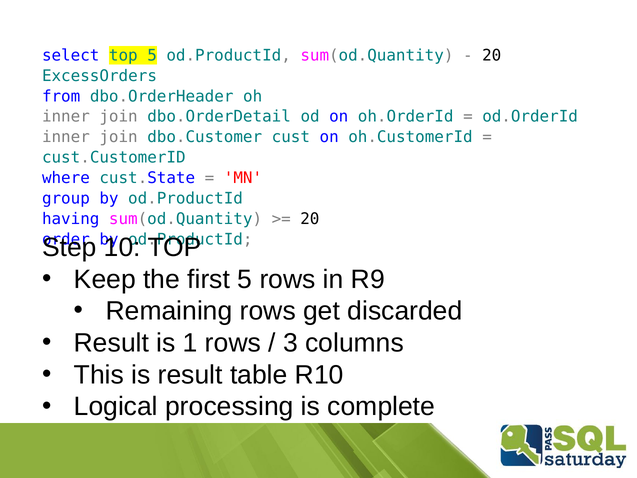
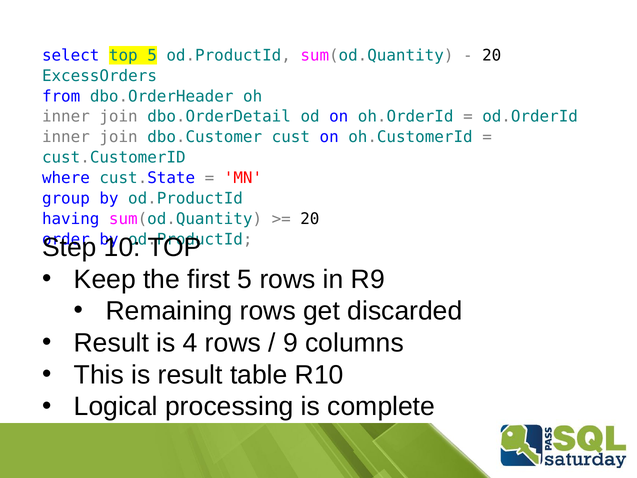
1: 1 -> 4
3: 3 -> 9
